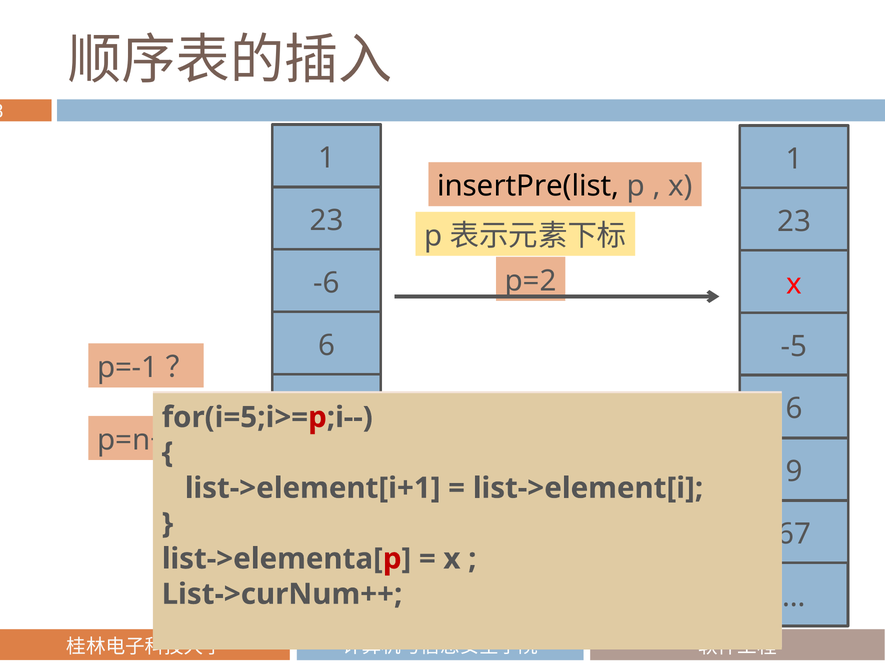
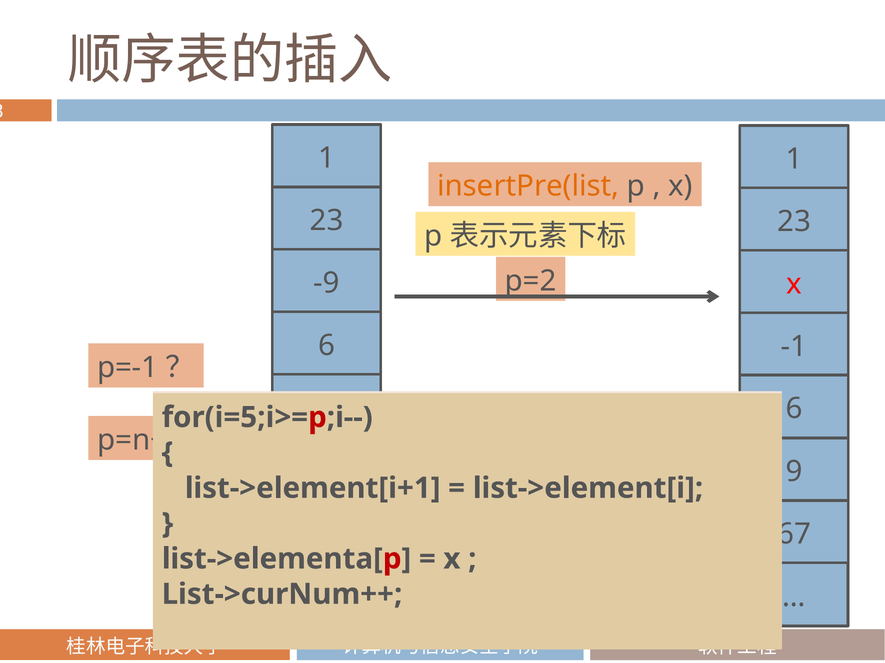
insertPre(list colour: black -> orange
-6: -6 -> -9
-5: -5 -> -1
